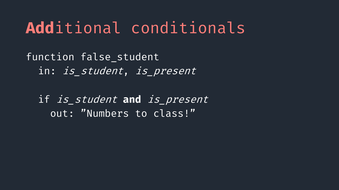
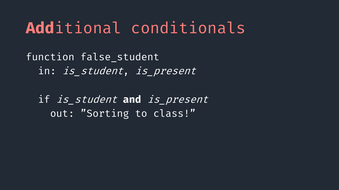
”Numbers: ”Numbers -> ”Sorting
